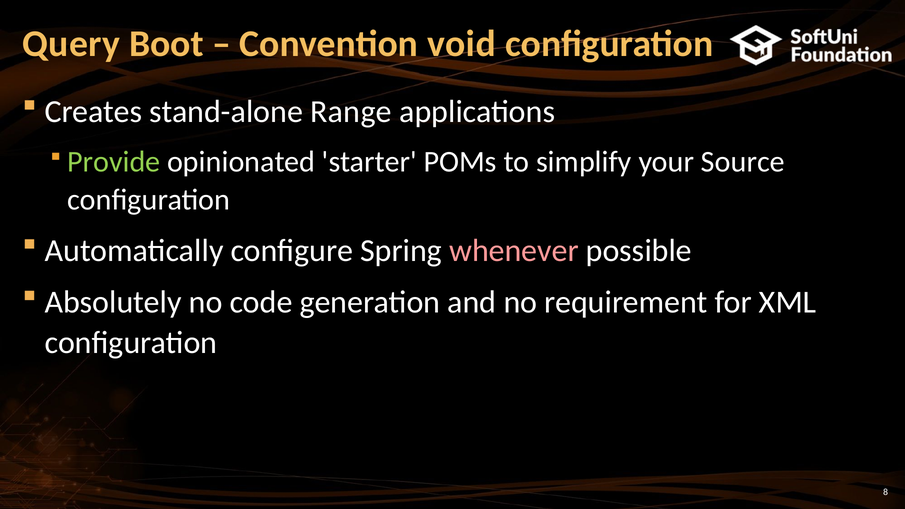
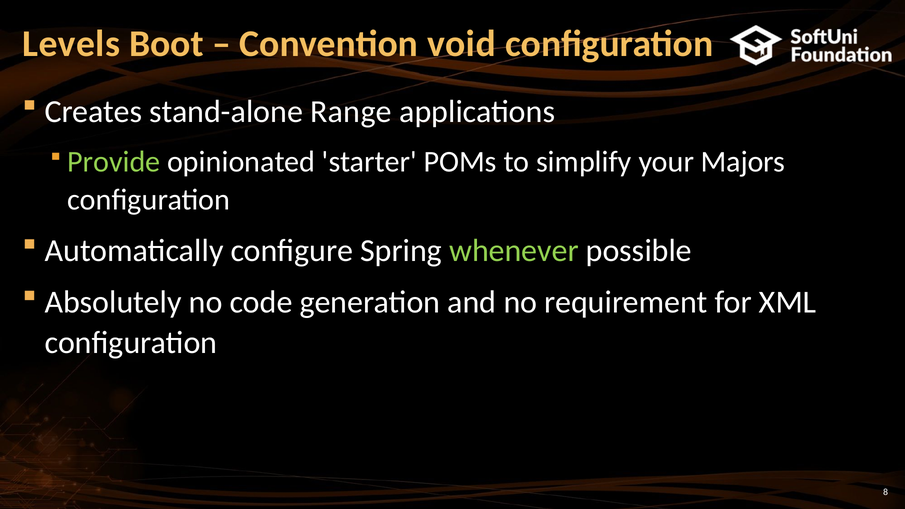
Query: Query -> Levels
Source: Source -> Majors
whenever colour: pink -> light green
